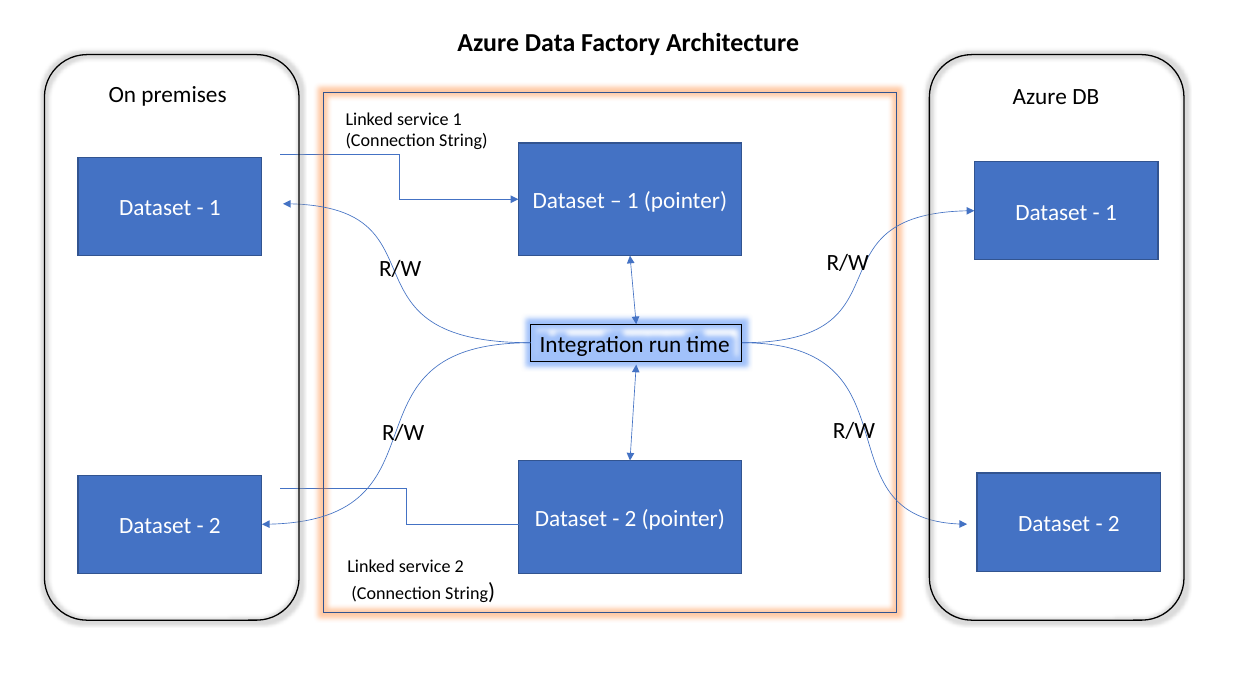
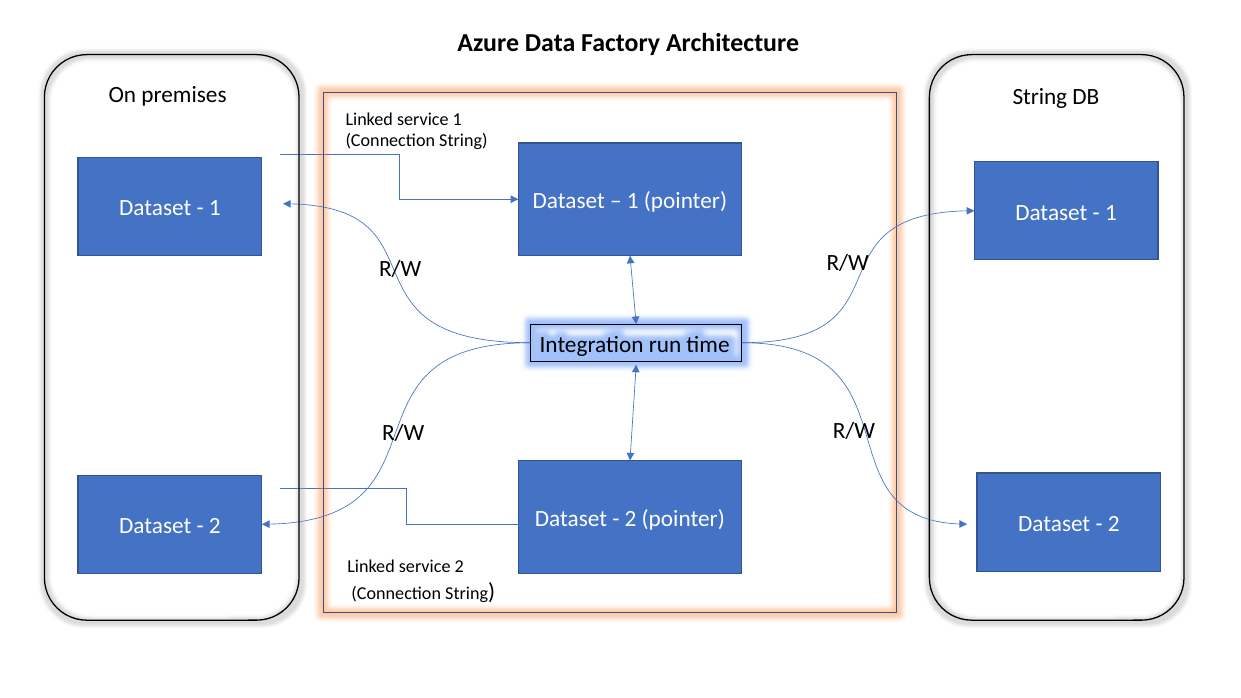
premises Azure: Azure -> String
